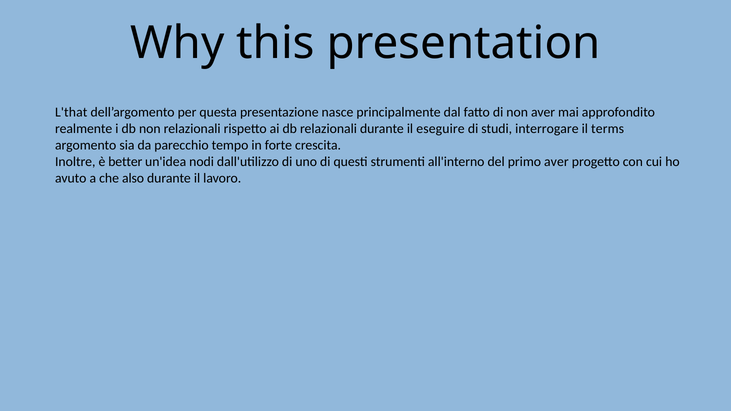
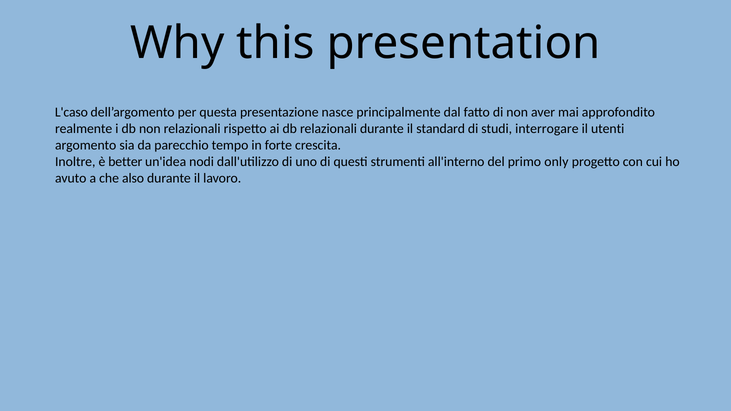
L'that: L'that -> L'caso
eseguire: eseguire -> standard
terms: terms -> utenti
primo aver: aver -> only
